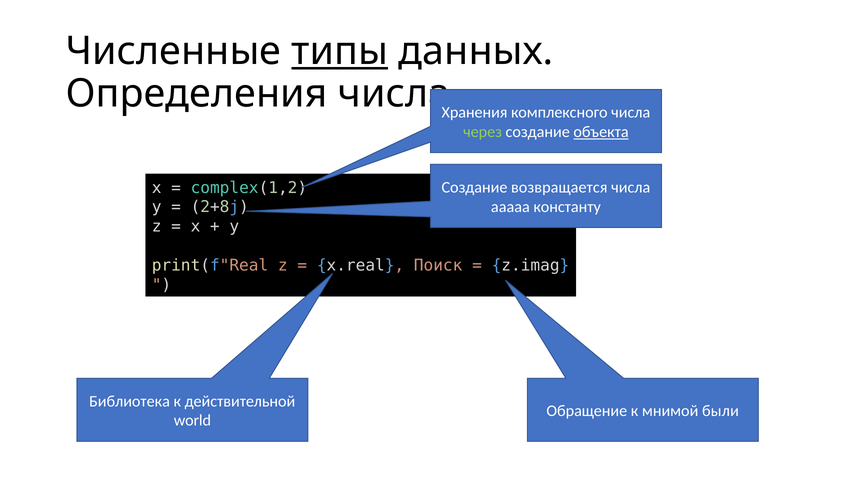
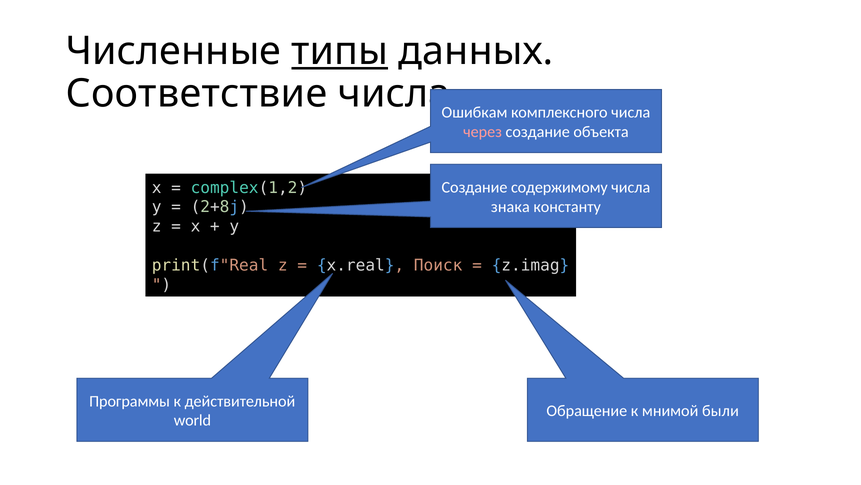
Определения: Определения -> Соответствие
Хранения: Хранения -> Ошибкам
через colour: light green -> pink
объекта underline: present -> none
возвращается: возвращается -> содержимому
ааааа: ааааа -> знака
Библиотека: Библиотека -> Программы
